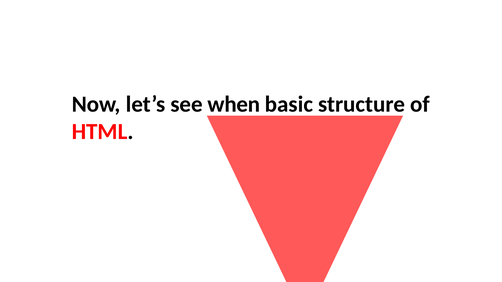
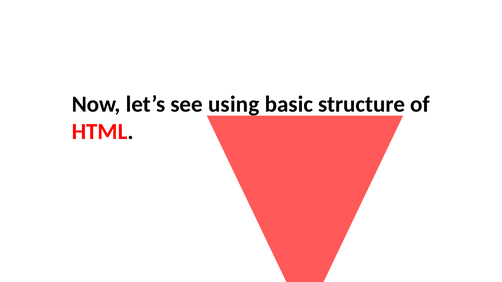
when: when -> using
